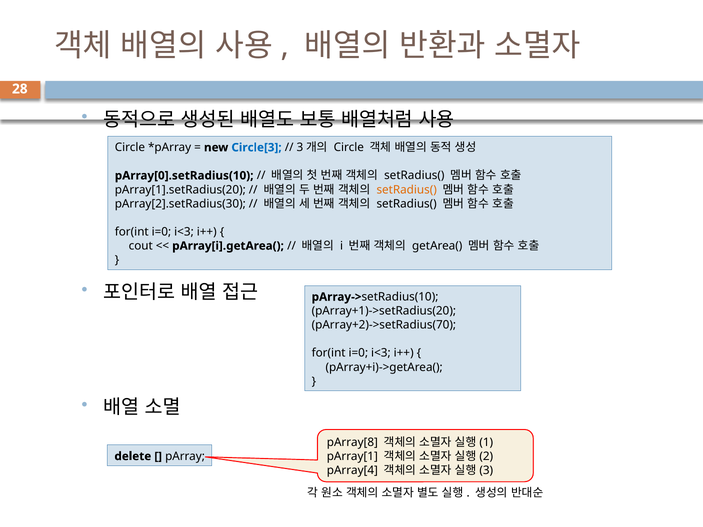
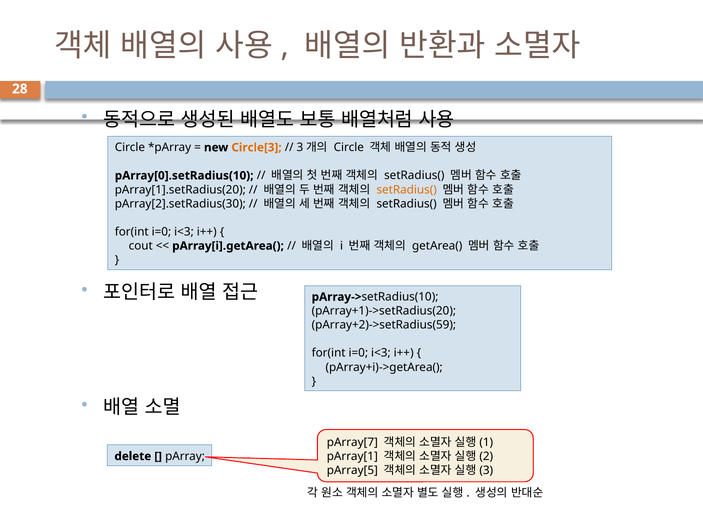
Circle[3 colour: blue -> orange
pArray+2)->setRadius(70: pArray+2)->setRadius(70 -> pArray+2)->setRadius(59
pArray[8: pArray[8 -> pArray[7
pArray[4: pArray[4 -> pArray[5
